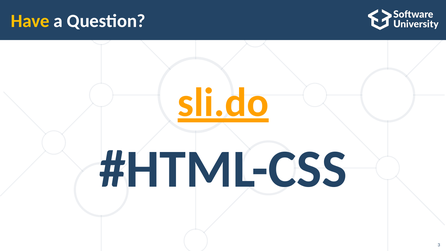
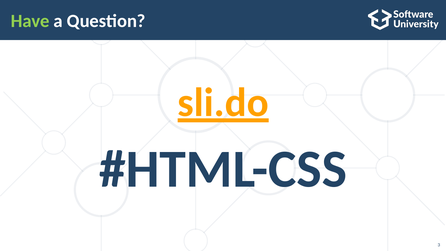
Have colour: yellow -> light green
